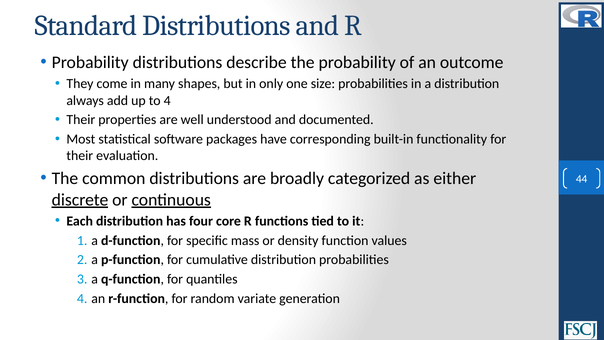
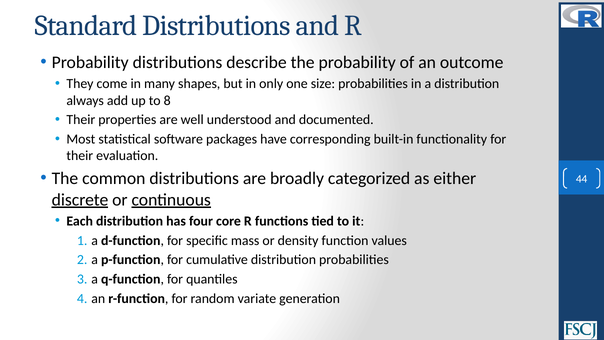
to 4: 4 -> 8
